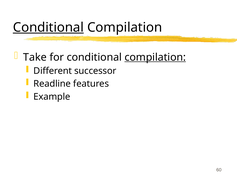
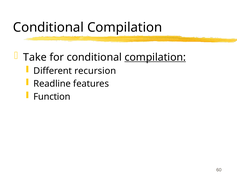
Conditional at (48, 27) underline: present -> none
successor: successor -> recursion
Example: Example -> Function
